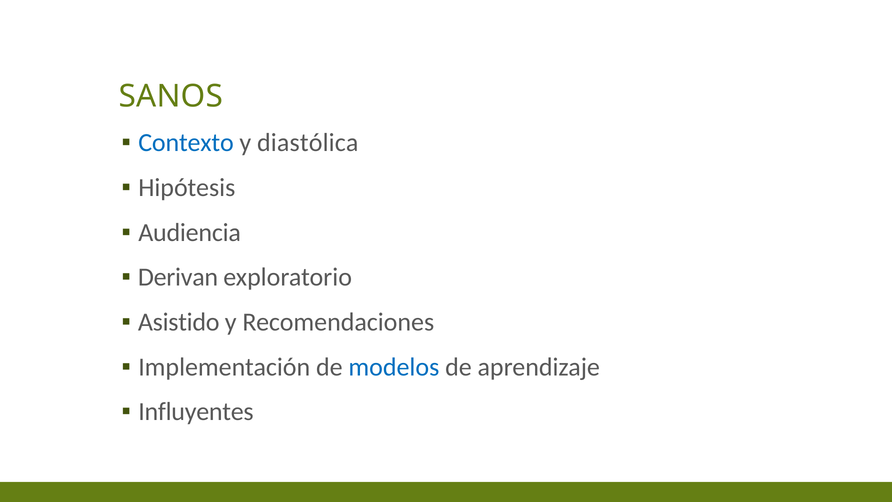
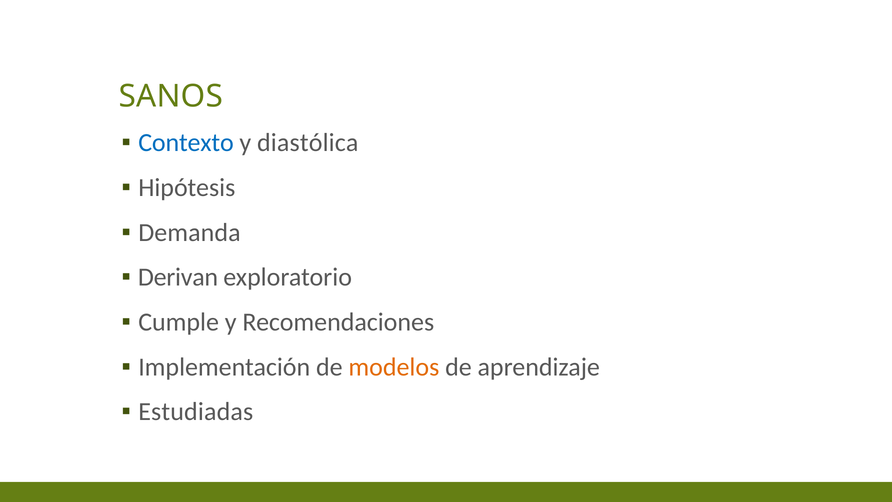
Audiencia: Audiencia -> Demanda
Asistido: Asistido -> Cumple
modelos colour: blue -> orange
Influyentes: Influyentes -> Estudiadas
